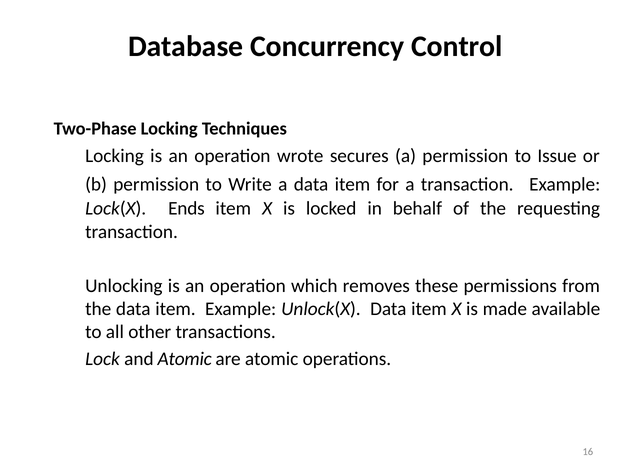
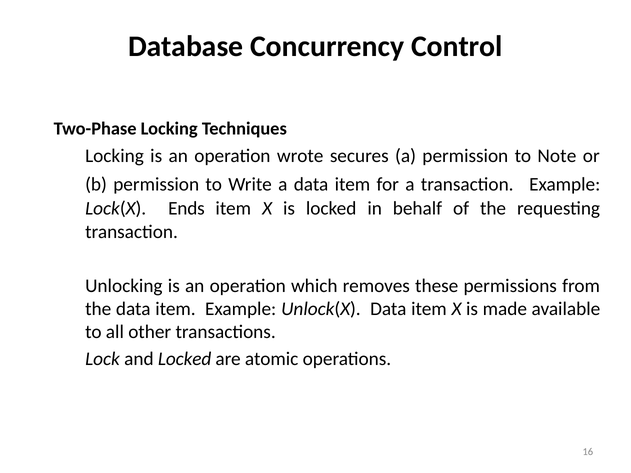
Issue: Issue -> Note
and Atomic: Atomic -> Locked
